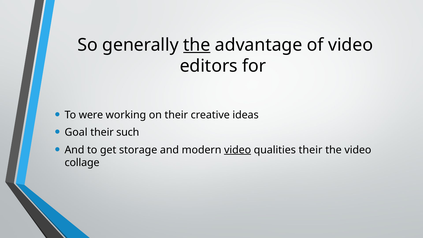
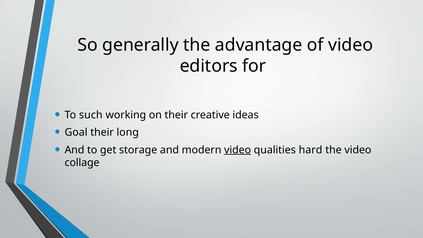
the at (197, 45) underline: present -> none
were: were -> such
such: such -> long
qualities their: their -> hard
